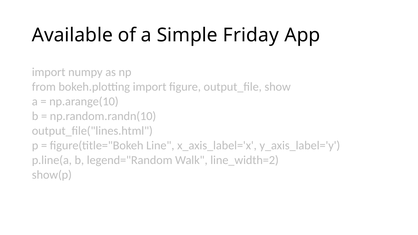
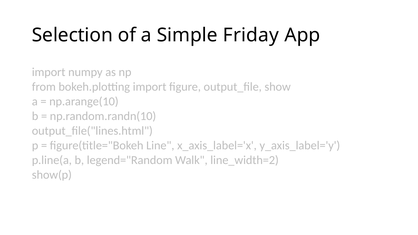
Available: Available -> Selection
